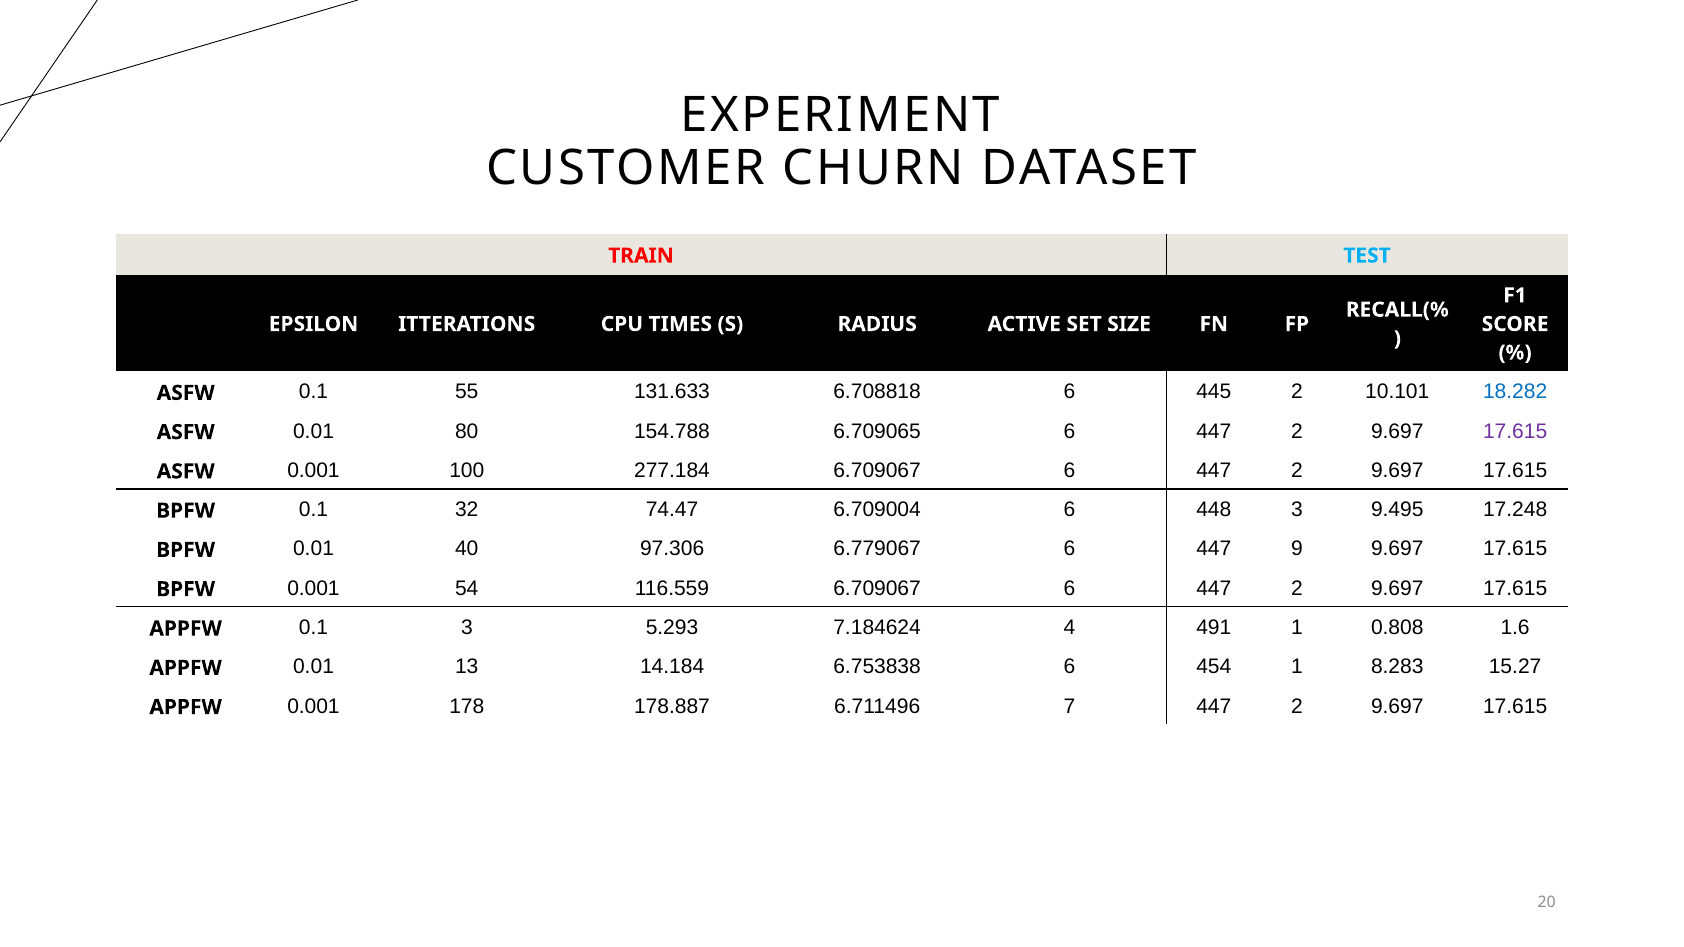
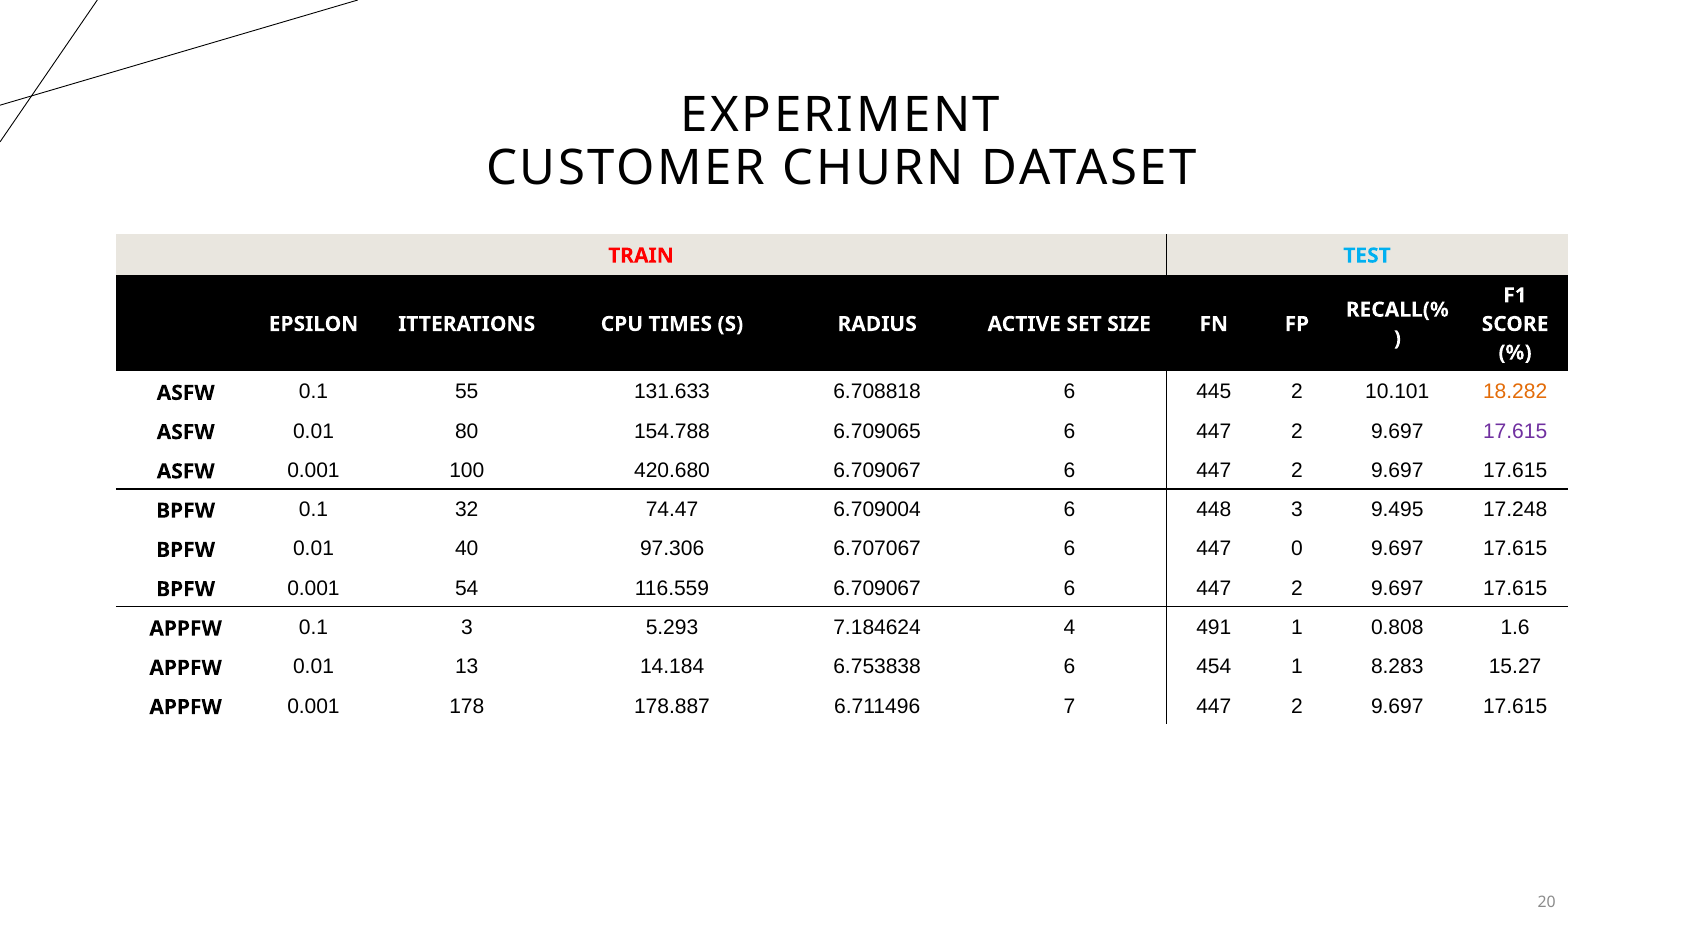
18.282 colour: blue -> orange
277.184: 277.184 -> 420.680
6.779067: 6.779067 -> 6.707067
9: 9 -> 0
